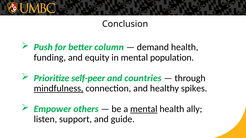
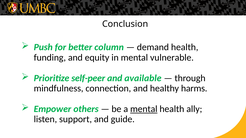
population: population -> vulnerable
countries: countries -> available
mindfulness underline: present -> none
spikes: spikes -> harms
